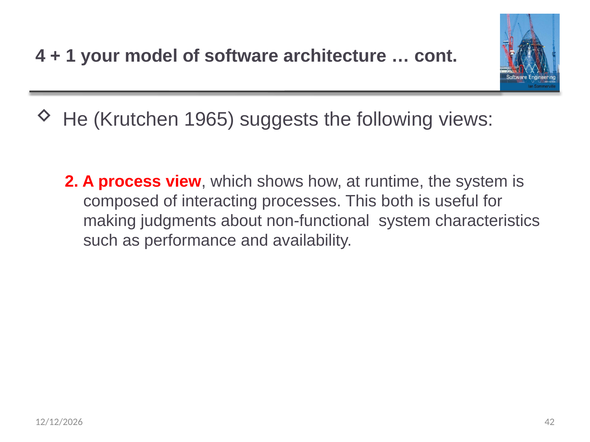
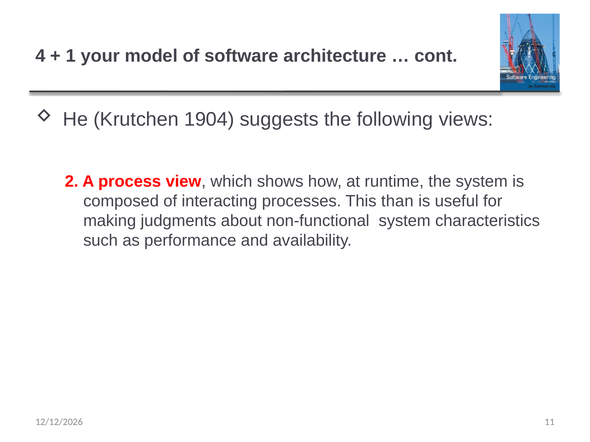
1965: 1965 -> 1904
both: both -> than
42: 42 -> 11
